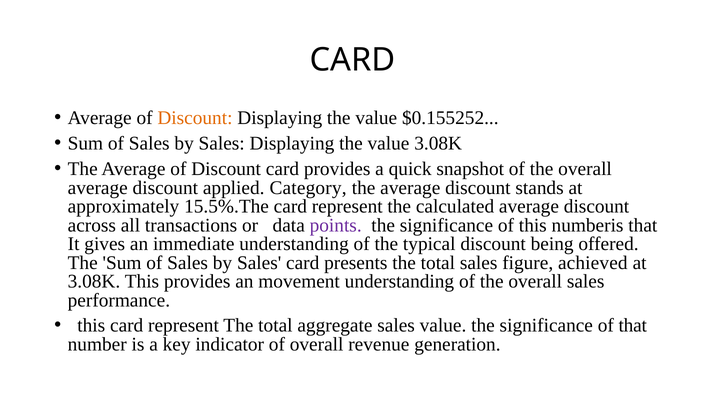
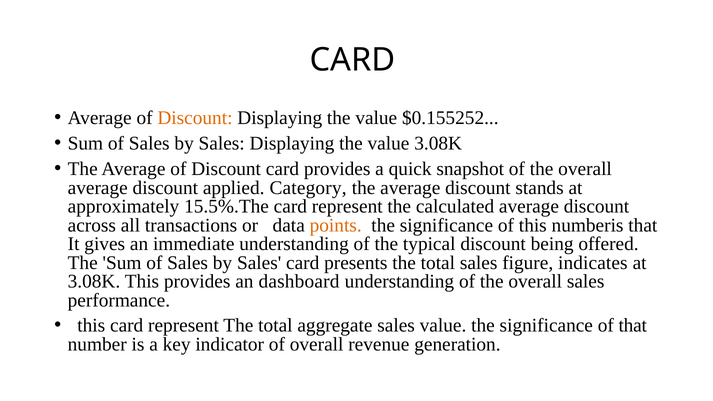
points colour: purple -> orange
achieved: achieved -> indicates
movement: movement -> dashboard
